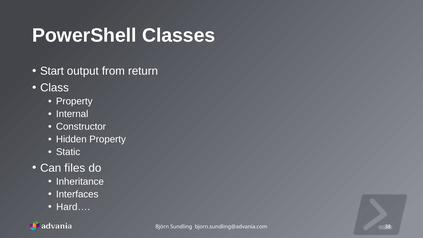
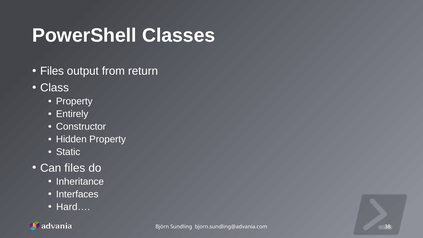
Start at (52, 71): Start -> Files
Internal: Internal -> Entirely
